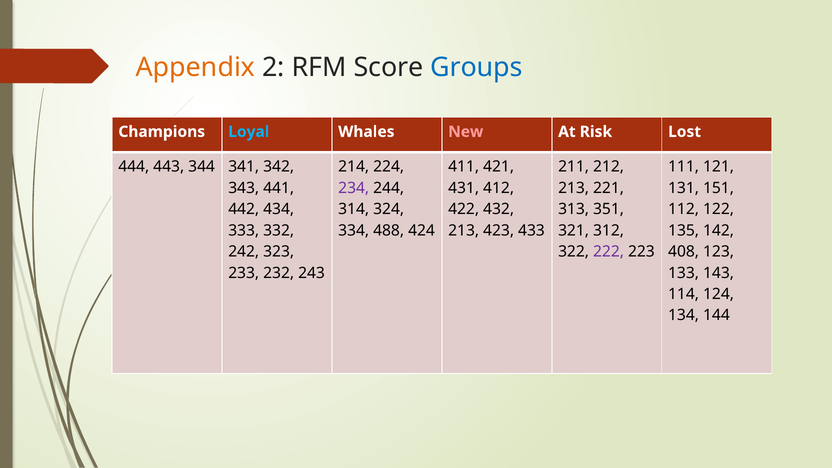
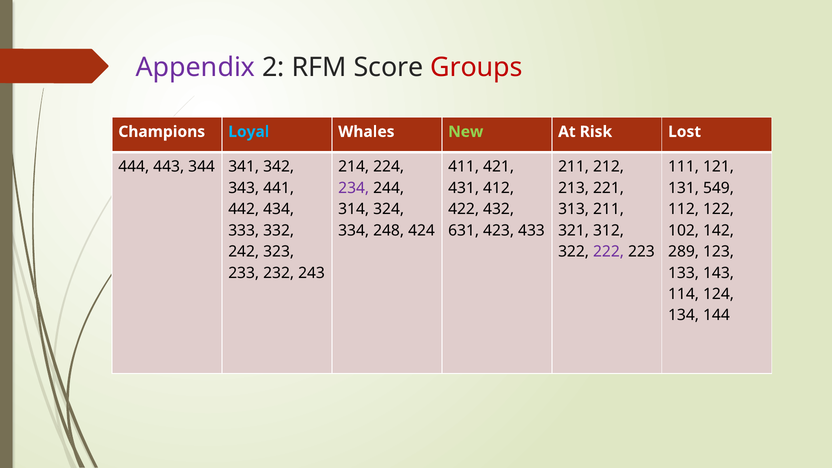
Appendix colour: orange -> purple
Groups colour: blue -> red
New colour: pink -> light green
151: 151 -> 549
313 351: 351 -> 211
488: 488 -> 248
213 at (464, 230): 213 -> 631
135: 135 -> 102
408: 408 -> 289
